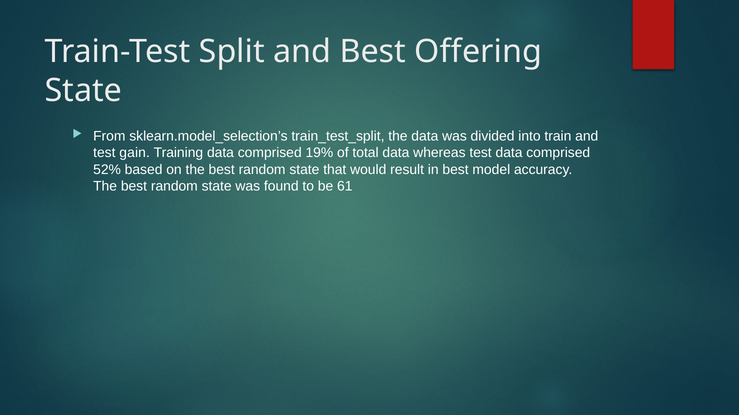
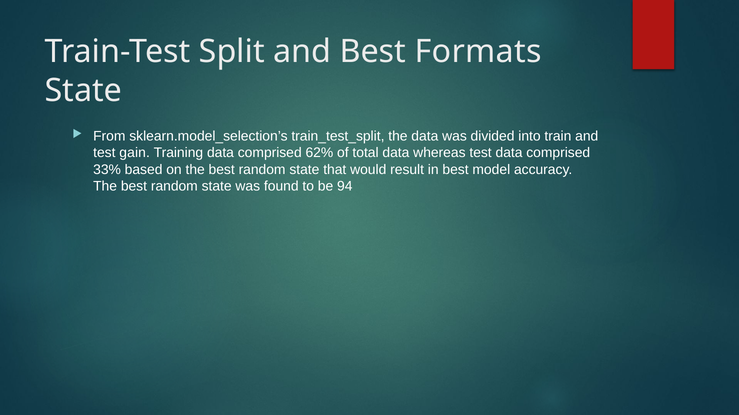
Offering: Offering -> Formats
19%: 19% -> 62%
52%: 52% -> 33%
61: 61 -> 94
